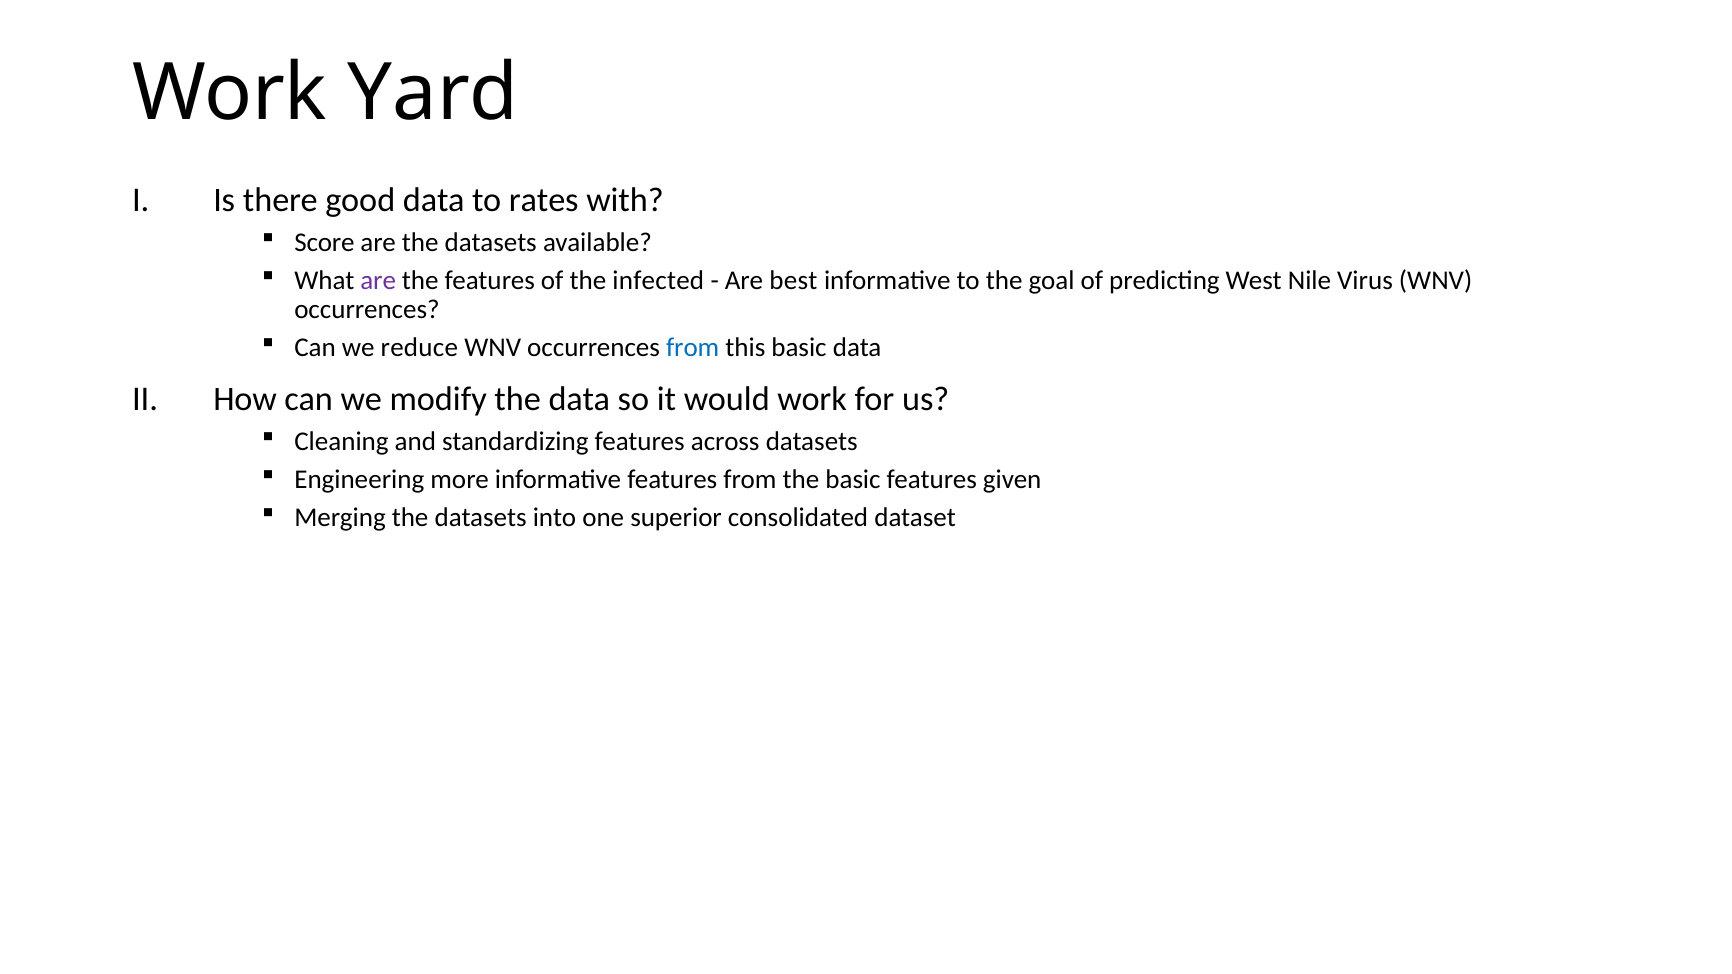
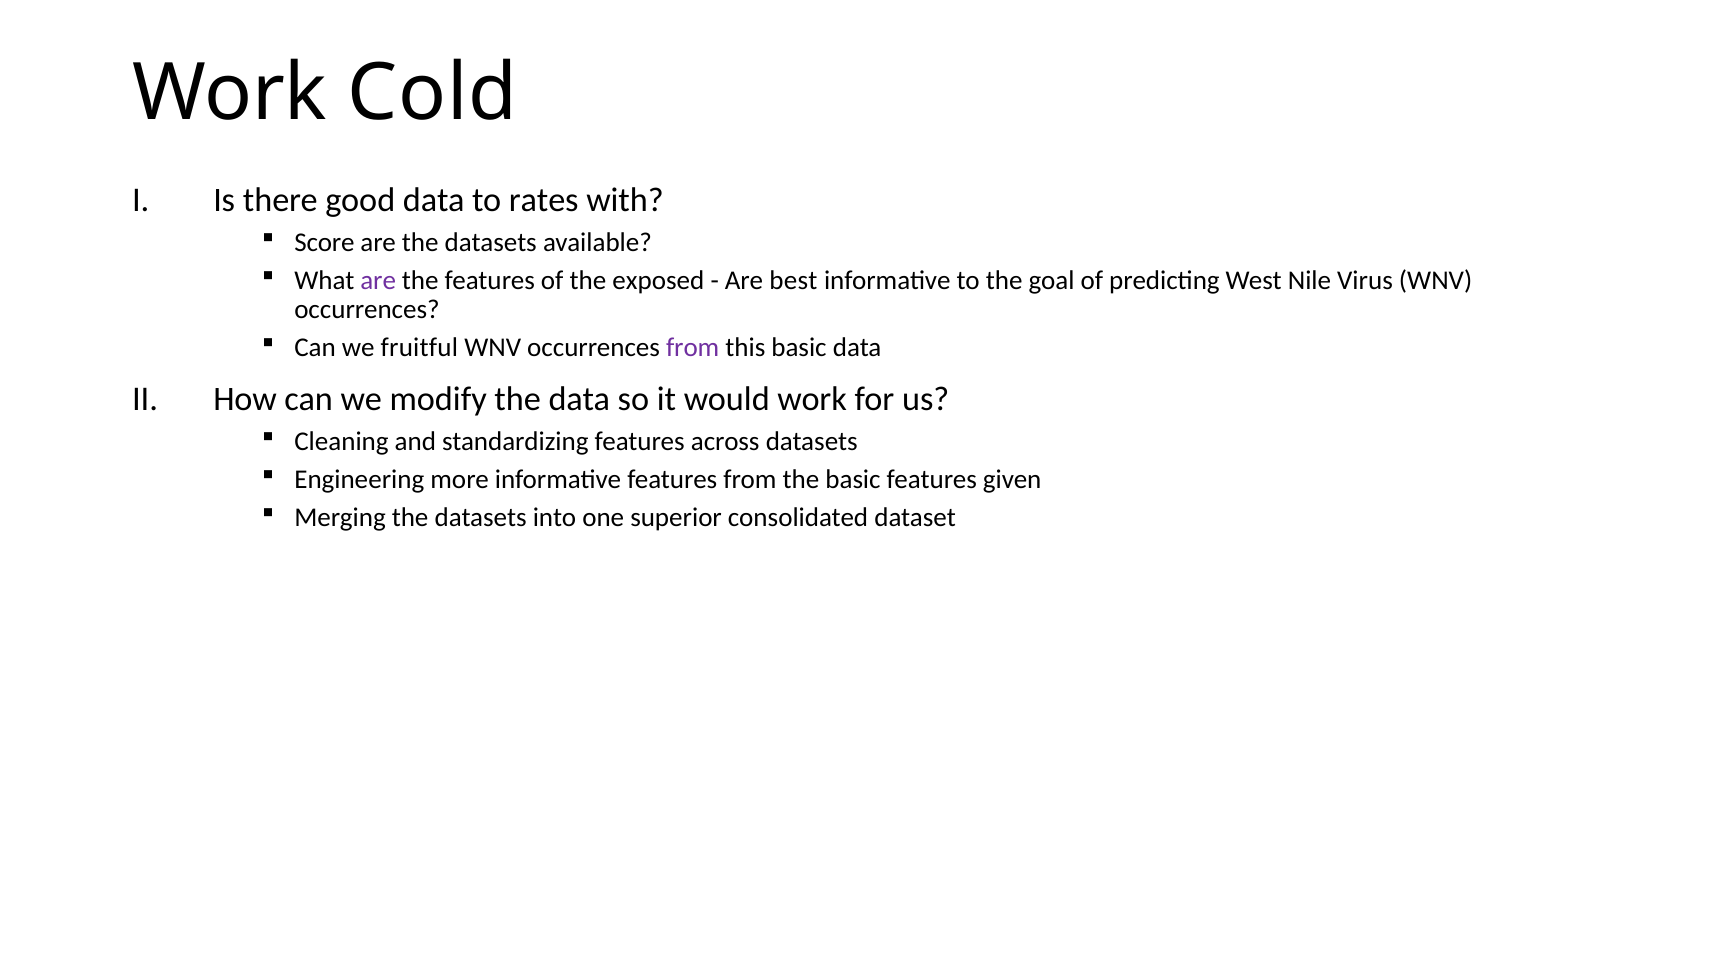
Yard: Yard -> Cold
infected: infected -> exposed
reduce: reduce -> fruitful
from at (693, 348) colour: blue -> purple
